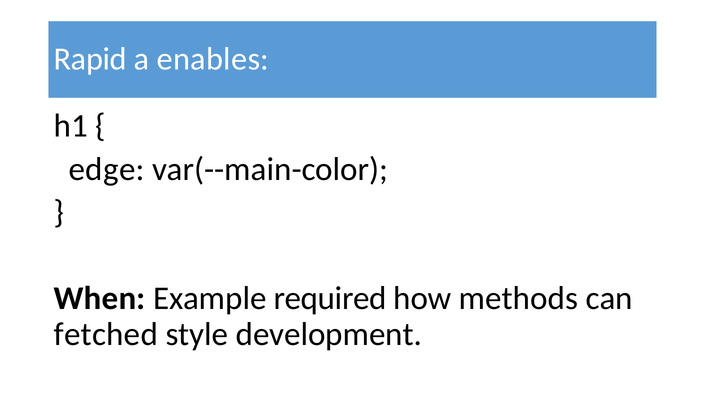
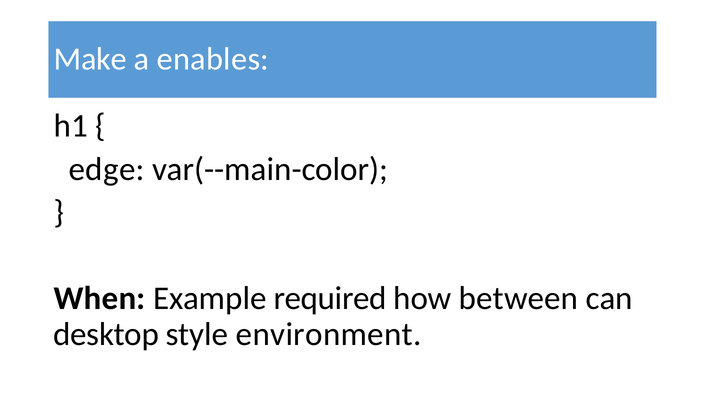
Rapid: Rapid -> Make
methods: methods -> between
fetched: fetched -> desktop
development: development -> environment
